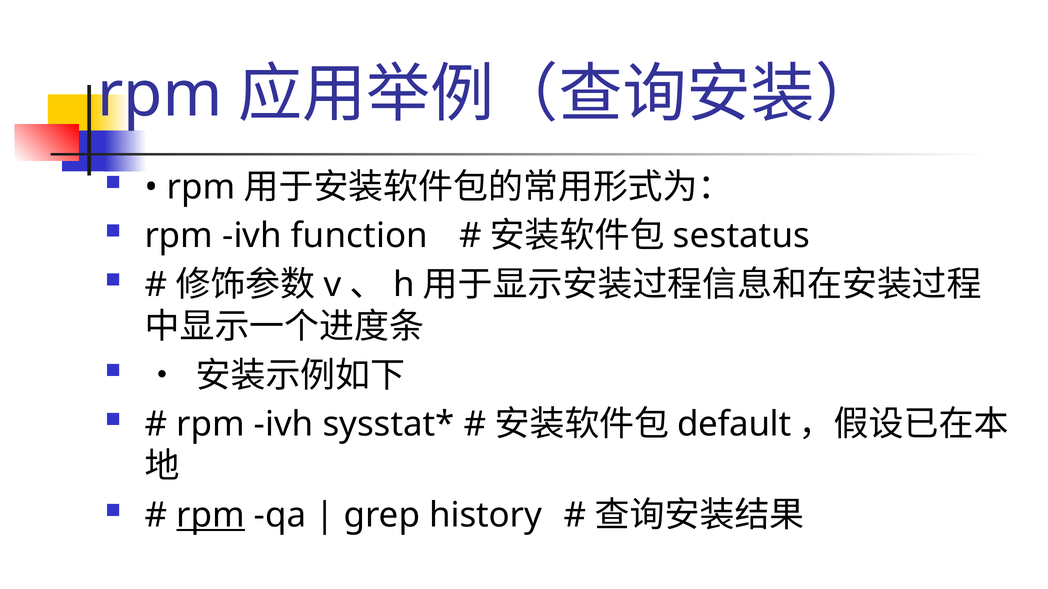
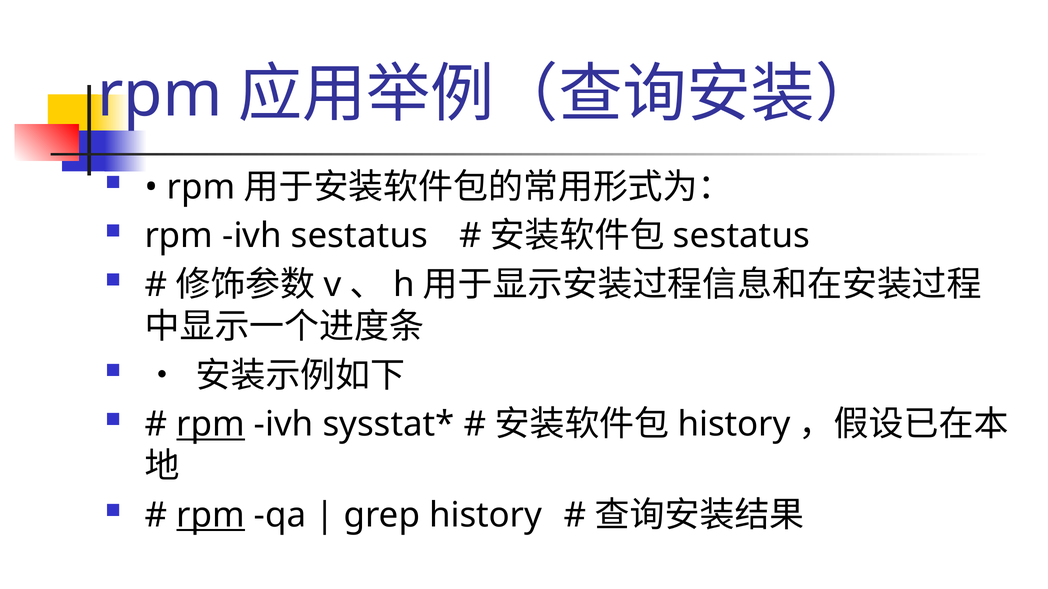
ivh function: function -> sestatus
rpm at (211, 425) underline: none -> present
default at (734, 425): default -> history
